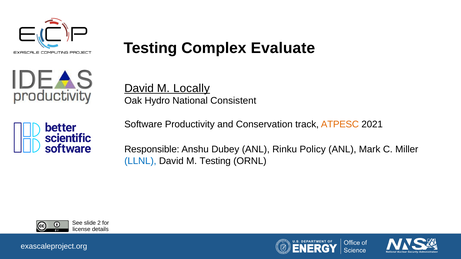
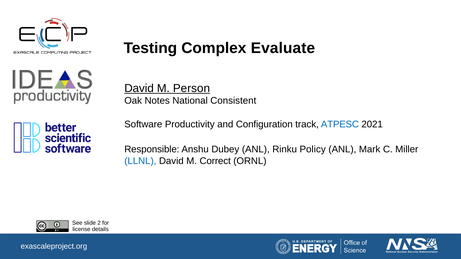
Locally: Locally -> Person
Hydro: Hydro -> Notes
Conservation: Conservation -> Configuration
ATPESC colour: orange -> blue
M Testing: Testing -> Correct
